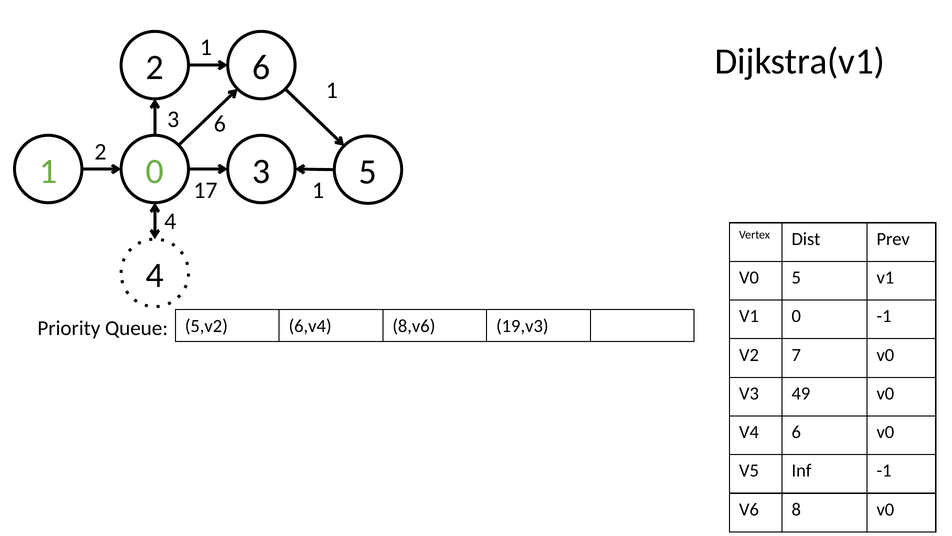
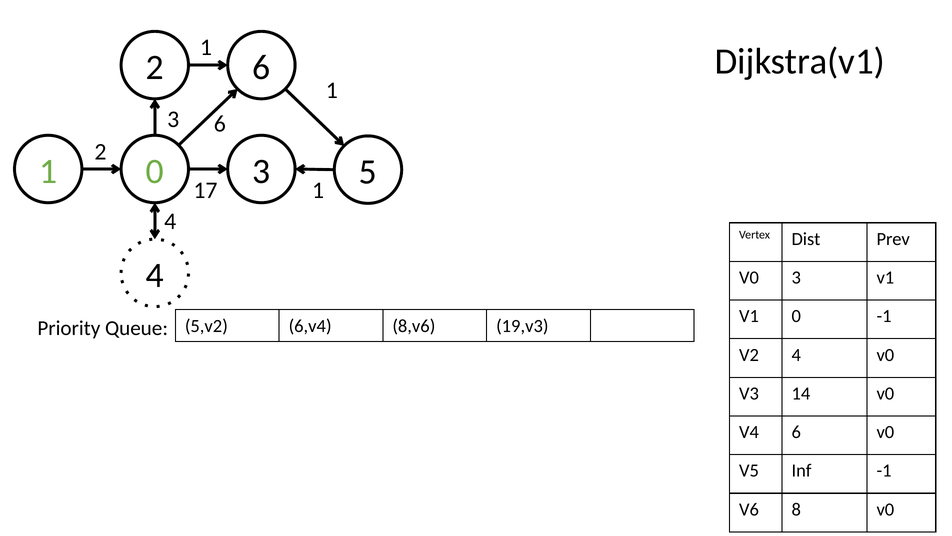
V0 5: 5 -> 3
V2 7: 7 -> 4
49: 49 -> 14
